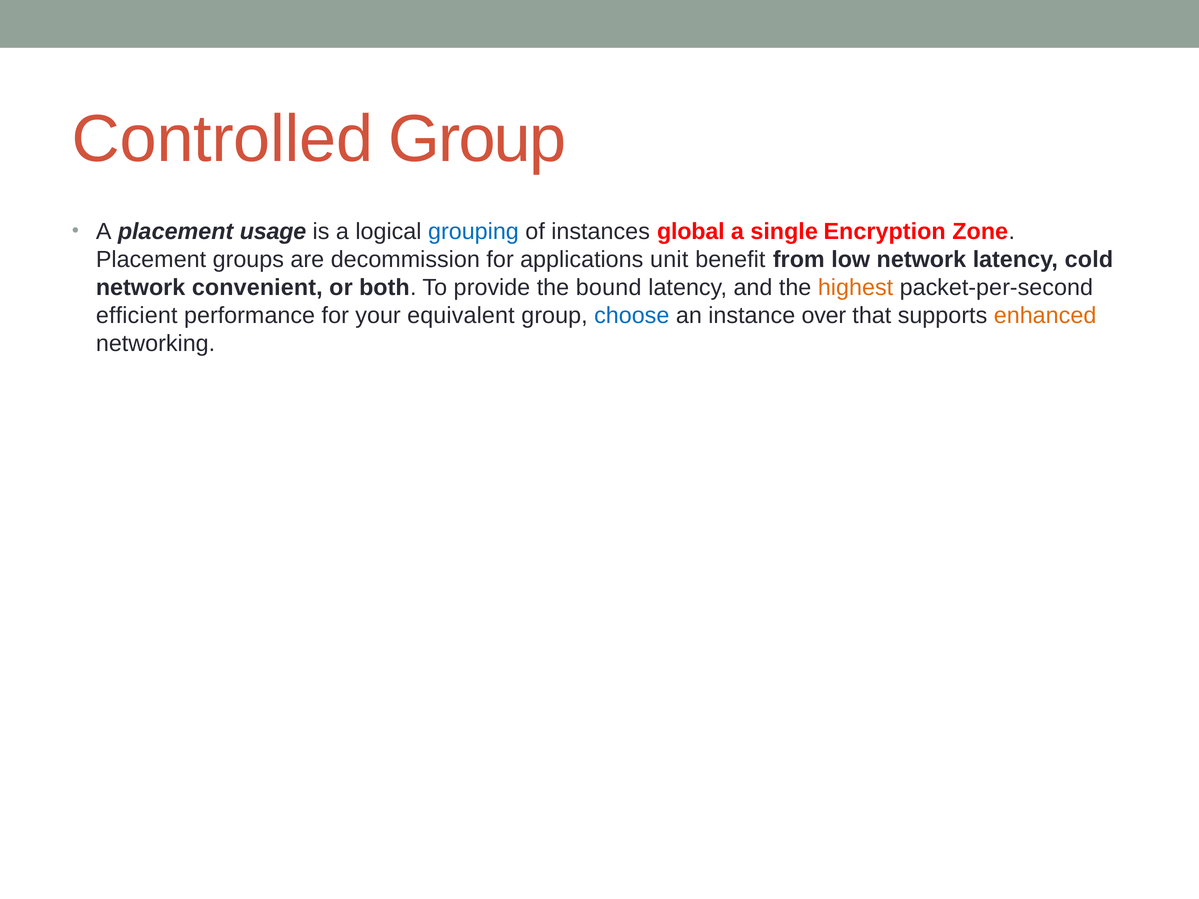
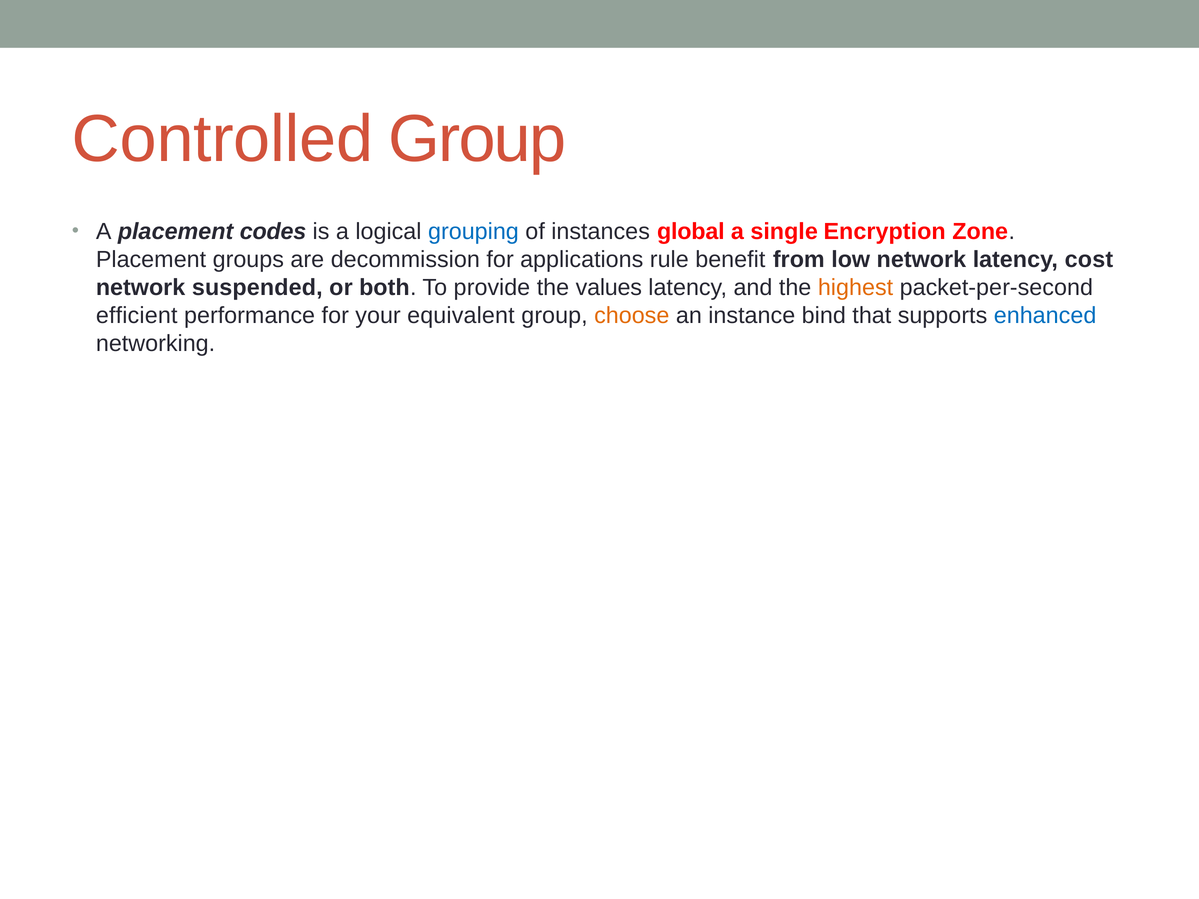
usage: usage -> codes
unit: unit -> rule
cold: cold -> cost
convenient: convenient -> suspended
bound: bound -> values
choose colour: blue -> orange
over: over -> bind
enhanced colour: orange -> blue
